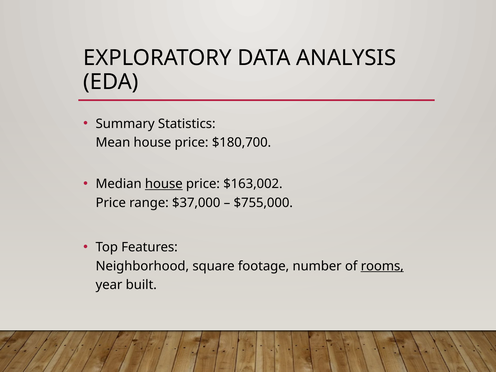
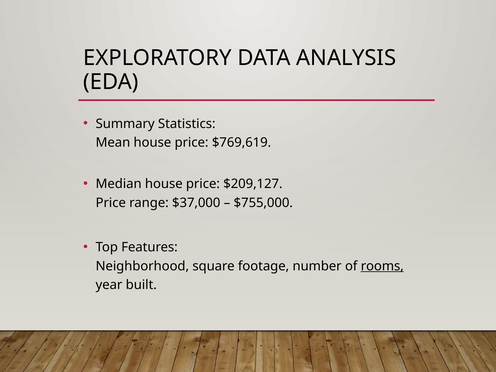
$180,700: $180,700 -> $769,619
house at (164, 184) underline: present -> none
$163,002: $163,002 -> $209,127
